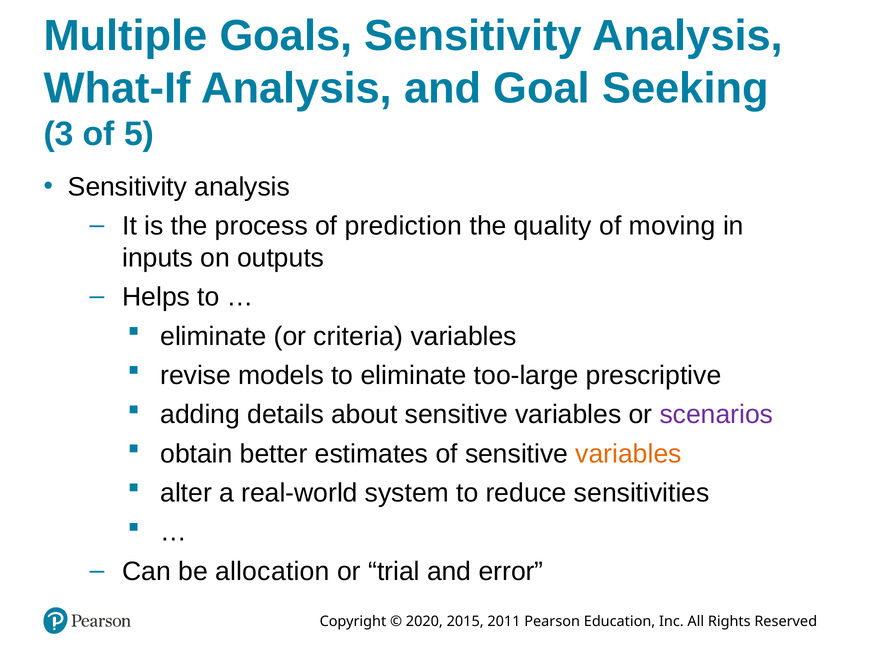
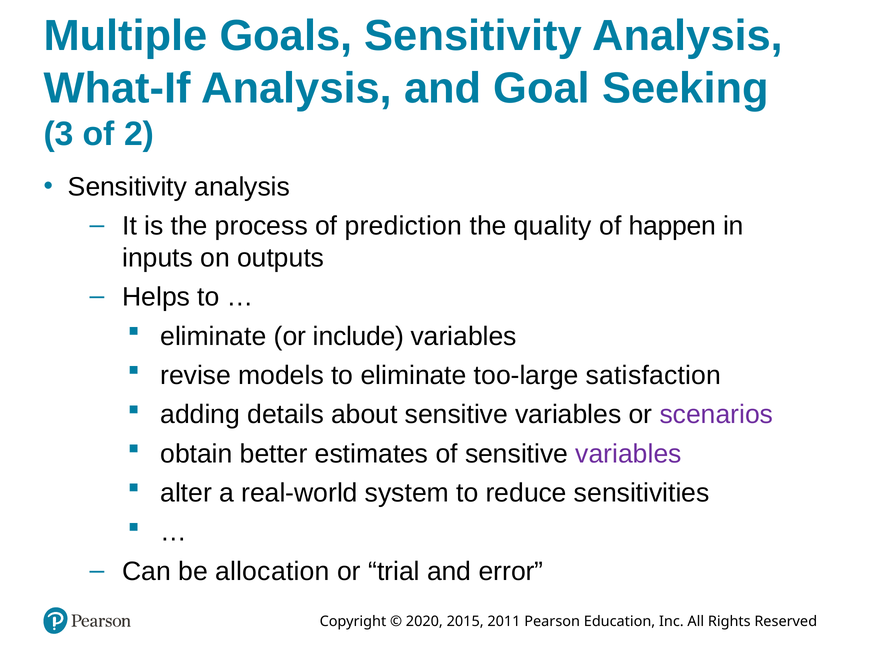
5: 5 -> 2
moving: moving -> happen
criteria: criteria -> include
prescriptive: prescriptive -> satisfaction
variables at (629, 453) colour: orange -> purple
